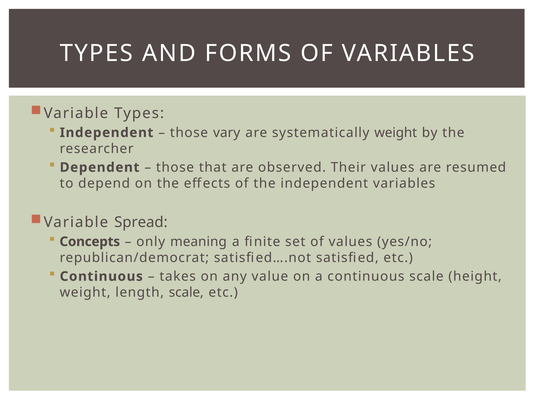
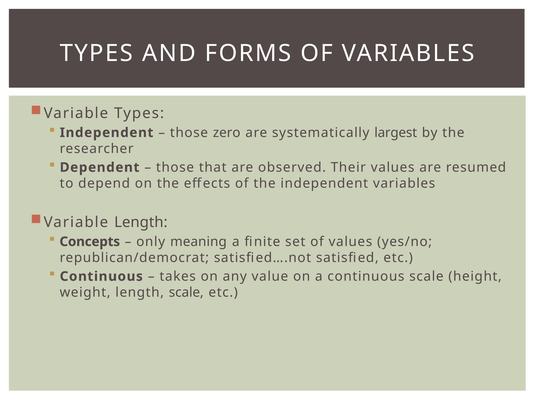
vary: vary -> zero
systematically weight: weight -> largest
Variable Spread: Spread -> Length
